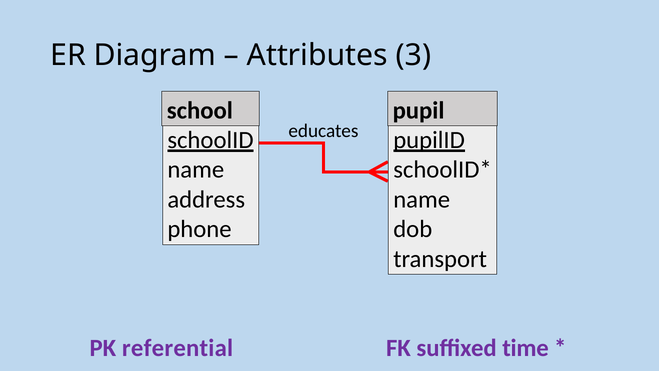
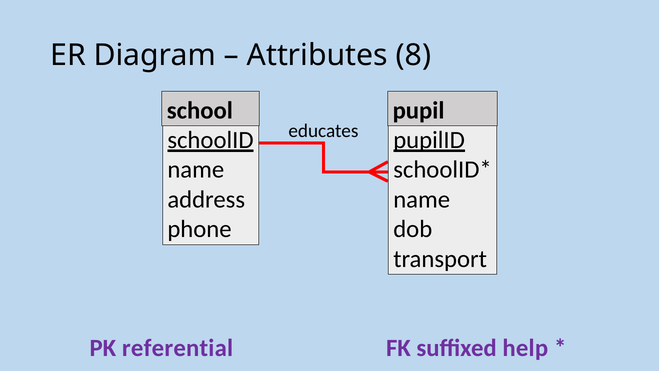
3: 3 -> 8
time: time -> help
